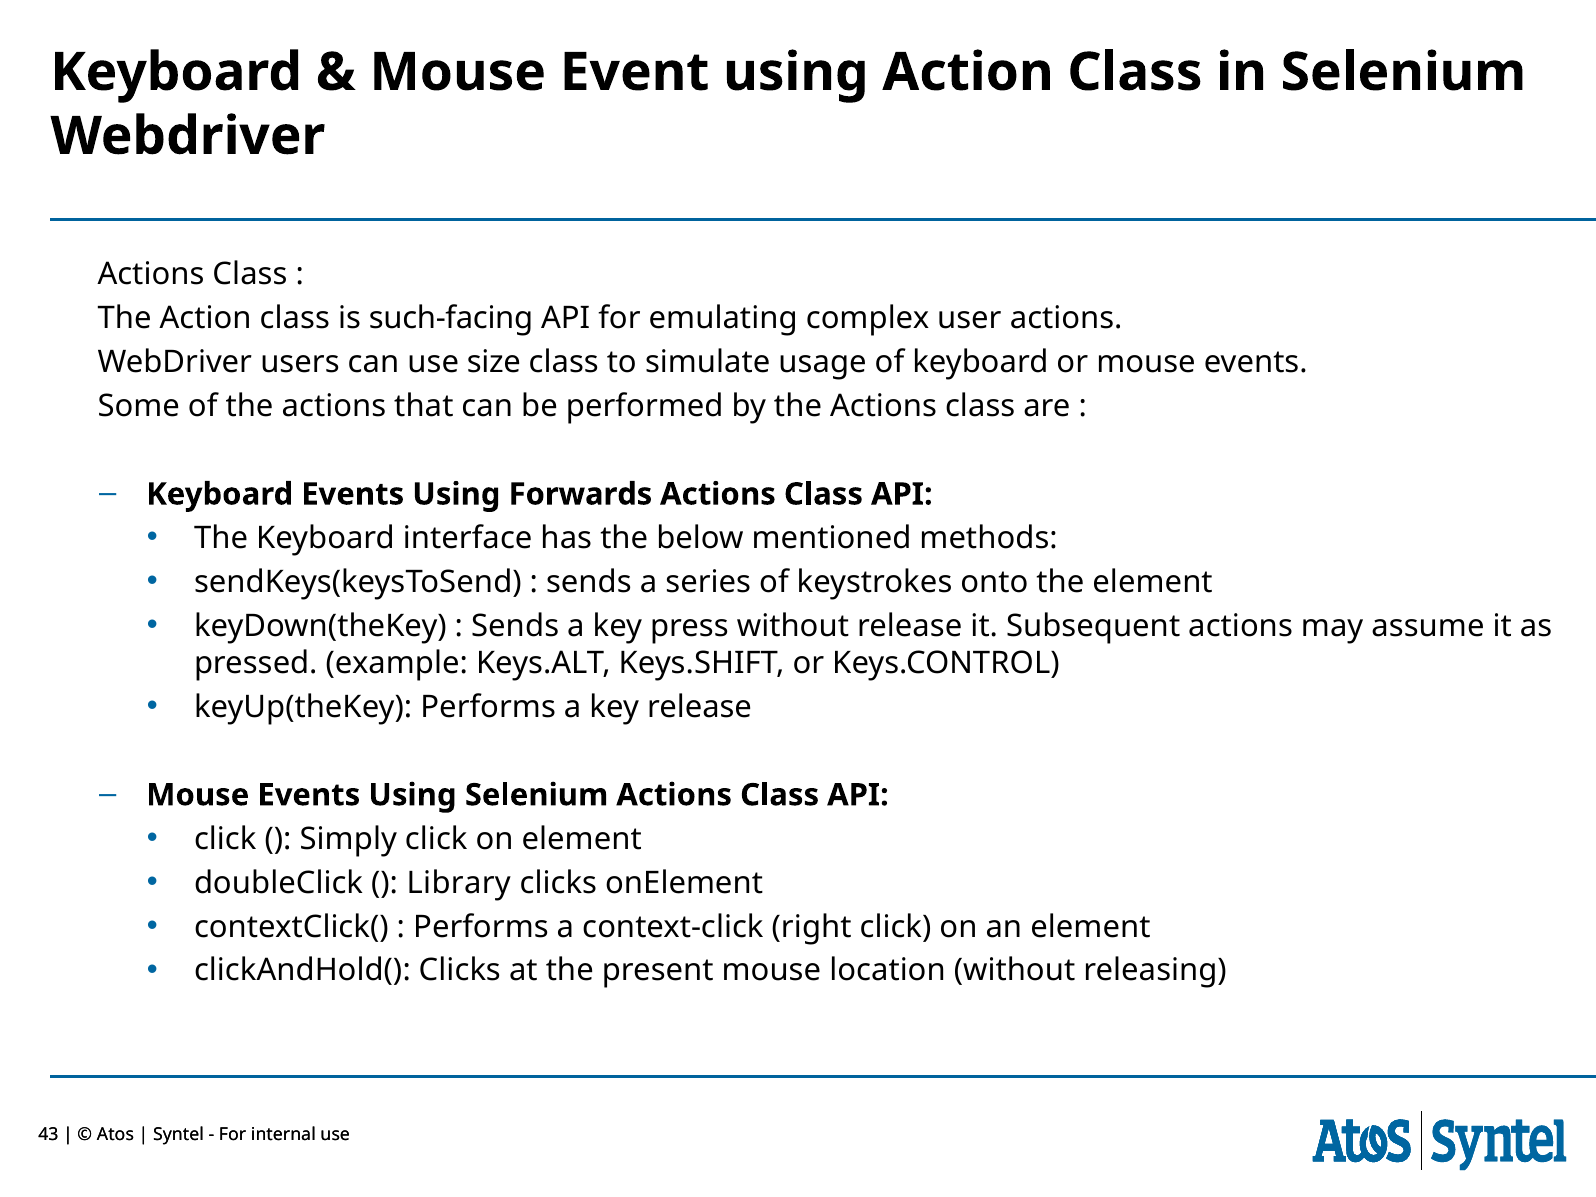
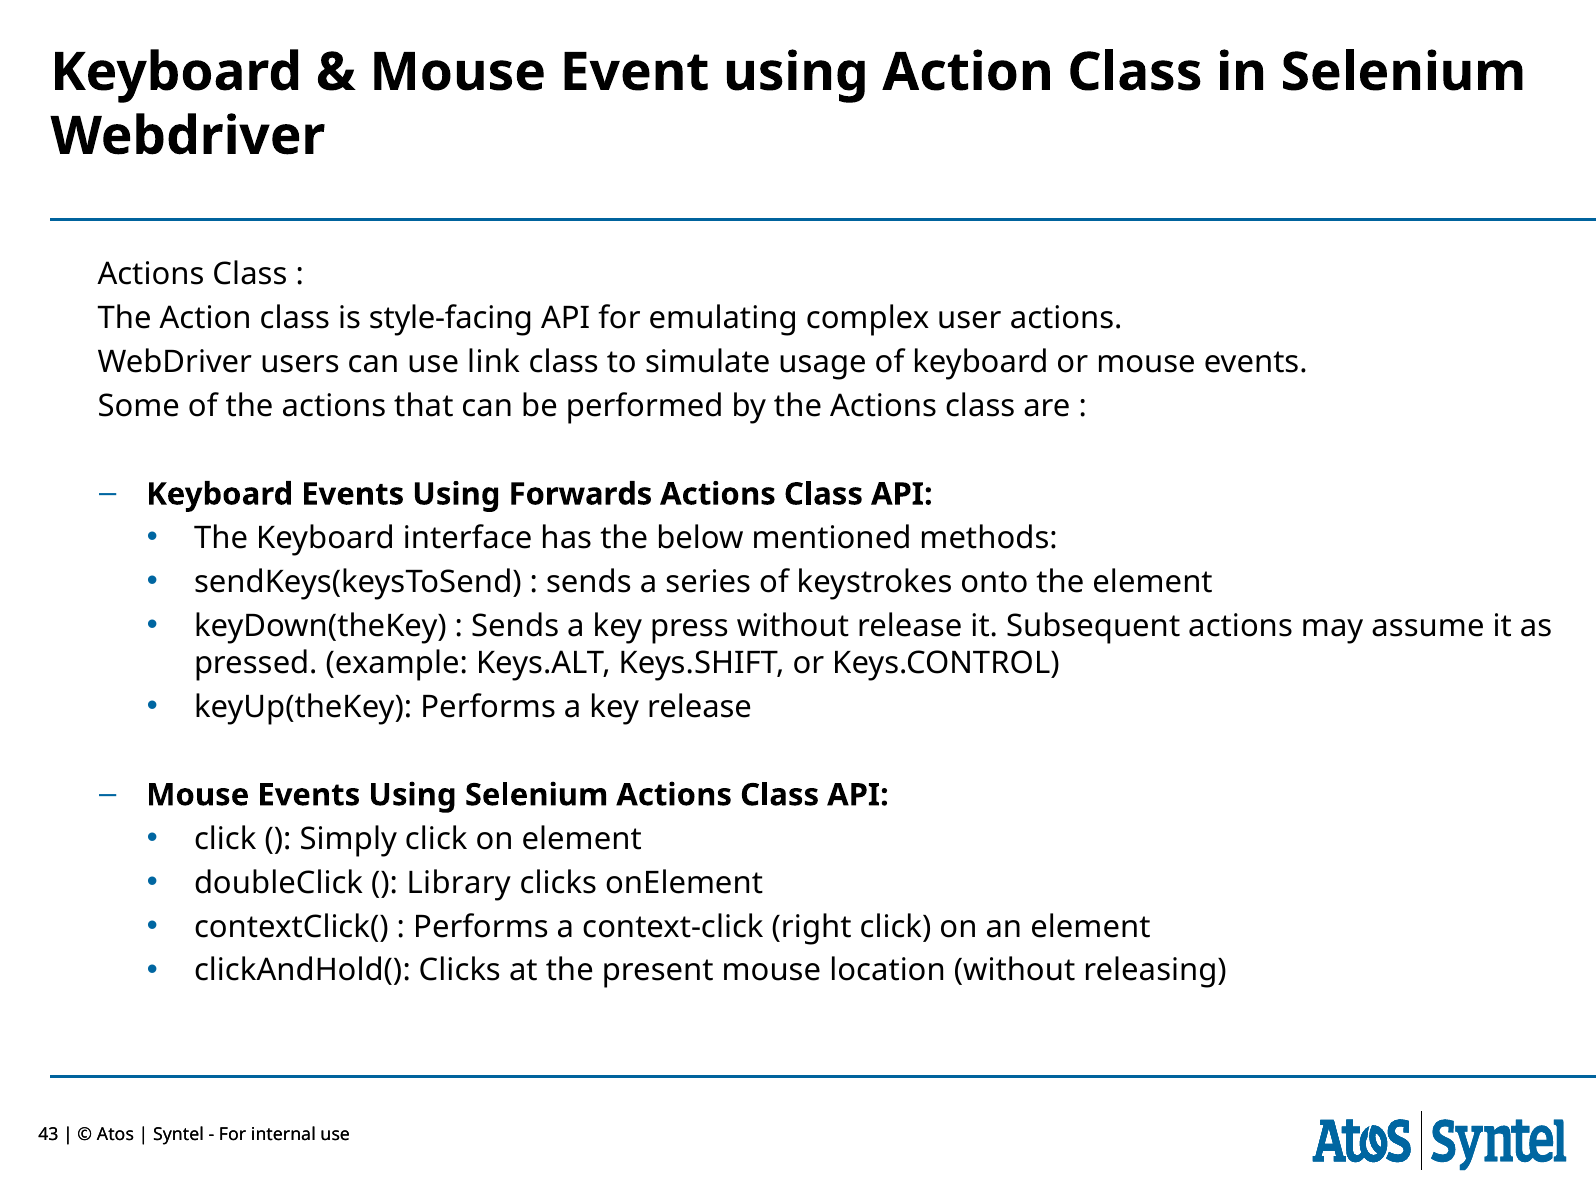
such-facing: such-facing -> style-facing
size: size -> link
